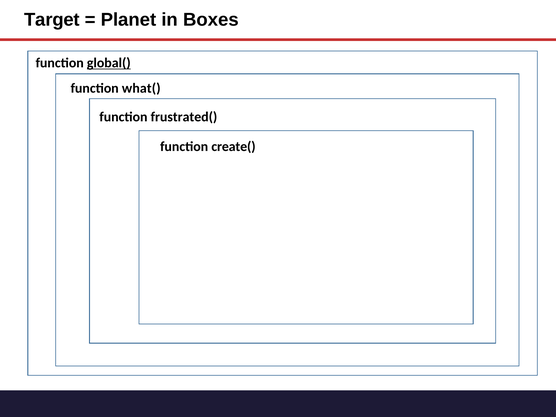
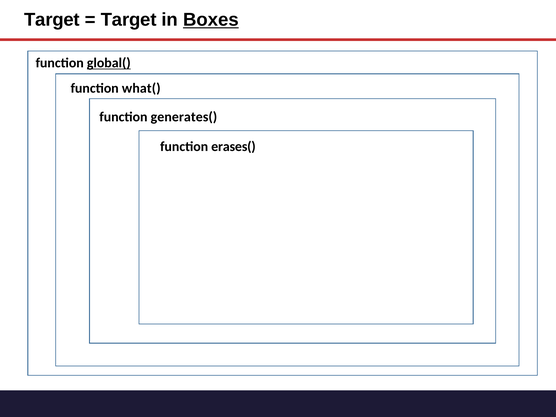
Planet at (129, 20): Planet -> Target
Boxes underline: none -> present
frustrated(: frustrated( -> generates(
create(: create( -> erases(
